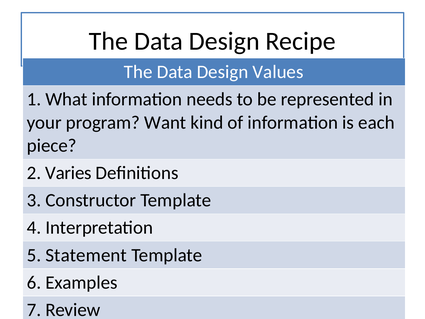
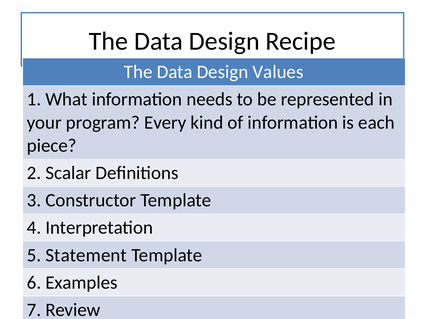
Want: Want -> Every
Varies: Varies -> Scalar
